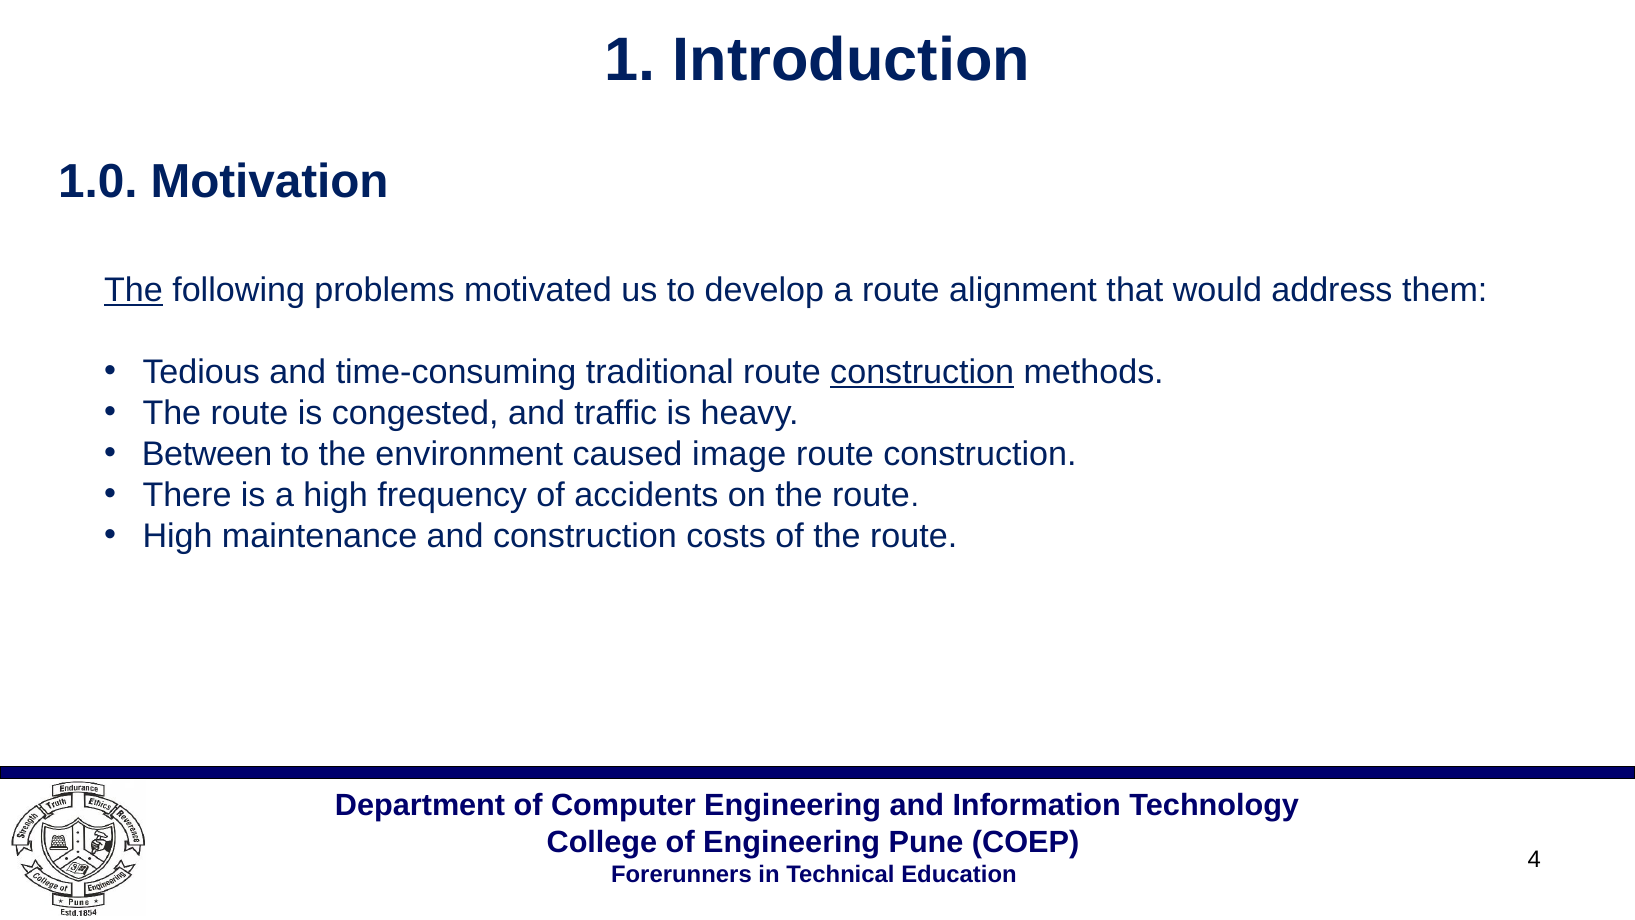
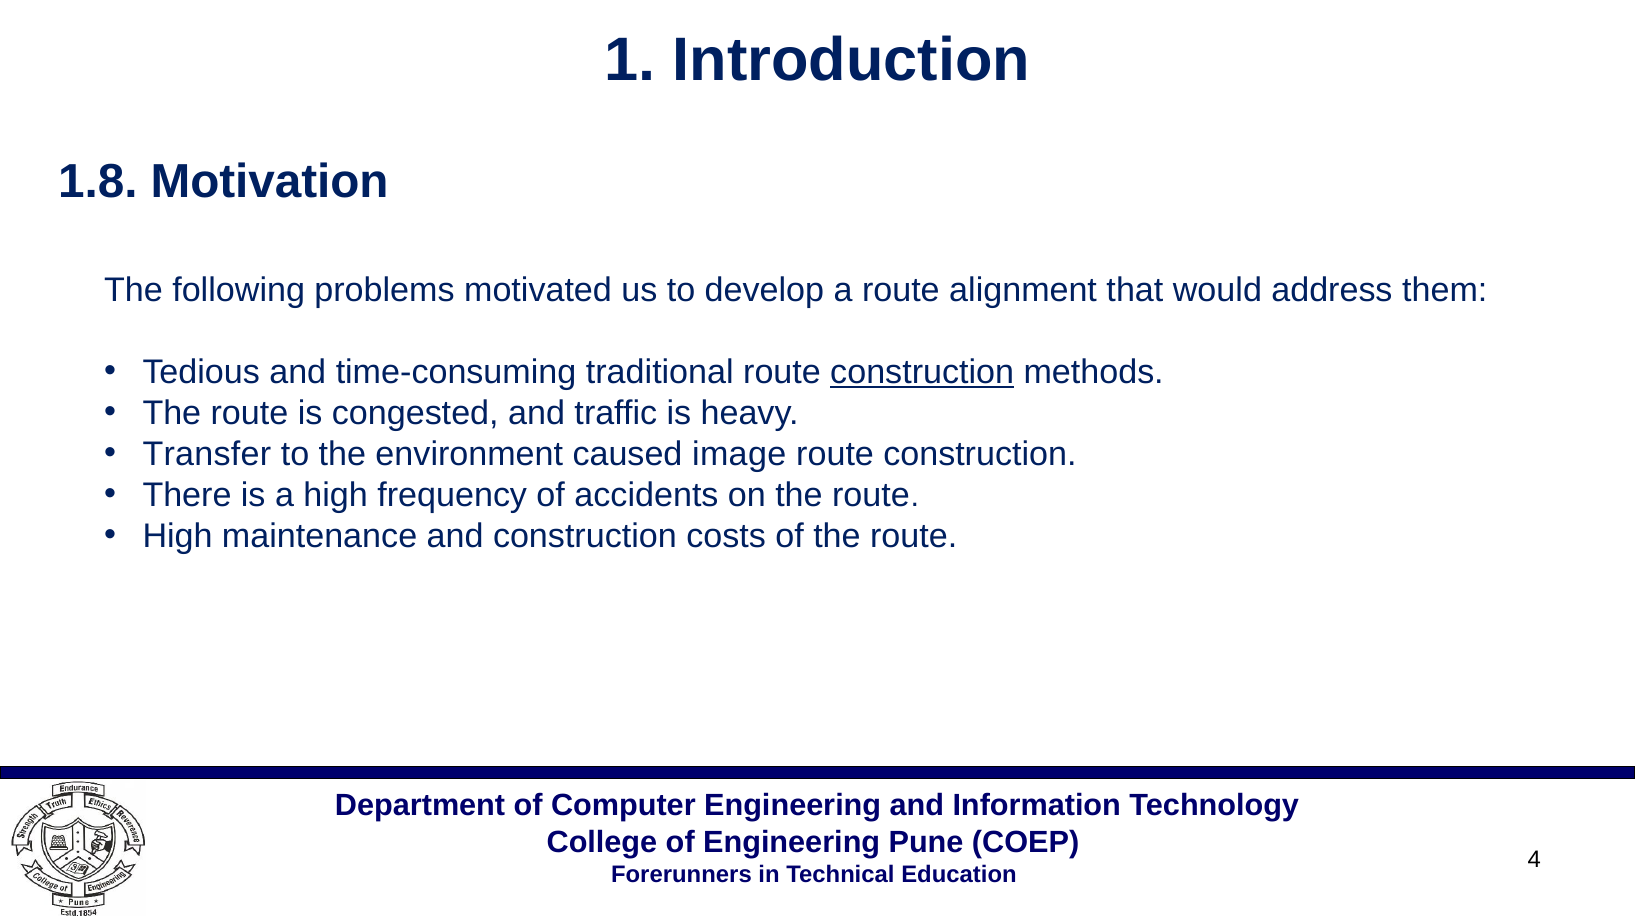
1.0: 1.0 -> 1.8
The at (133, 290) underline: present -> none
Between: Between -> Transfer
